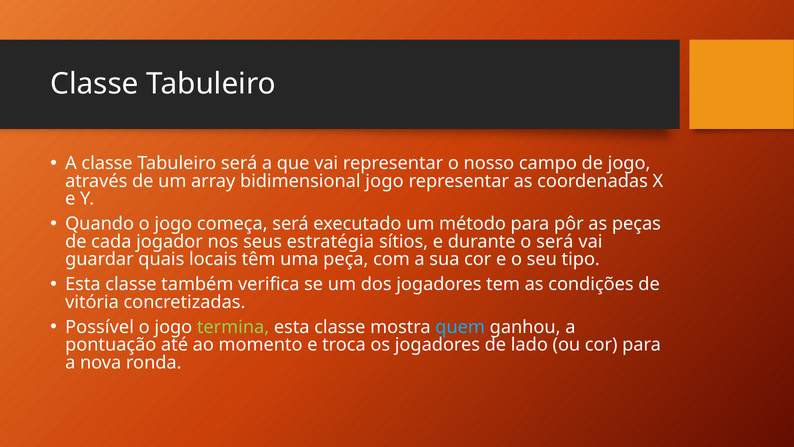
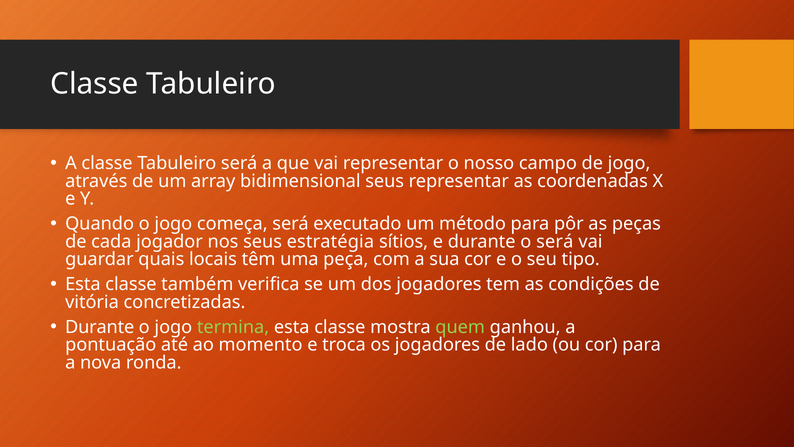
bidimensional jogo: jogo -> seus
Possível at (100, 327): Possível -> Durante
quem colour: light blue -> light green
